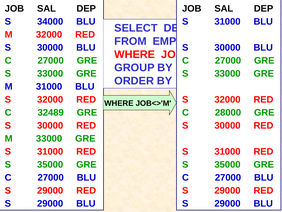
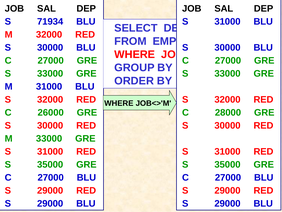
34000: 34000 -> 71934
32489: 32489 -> 26000
